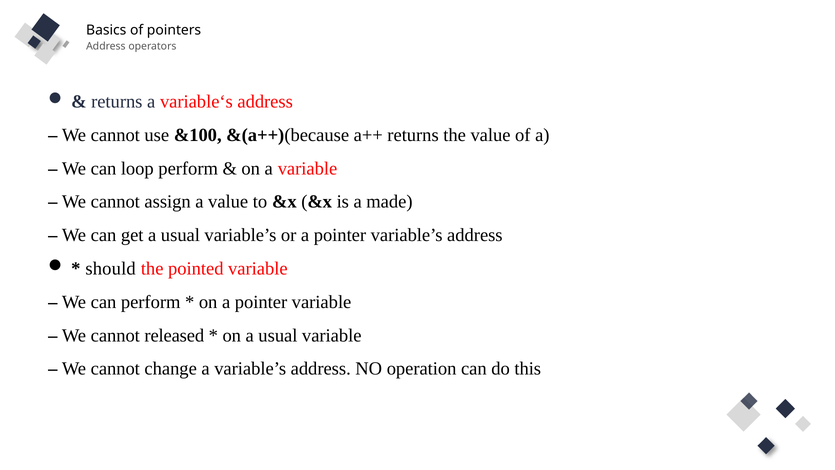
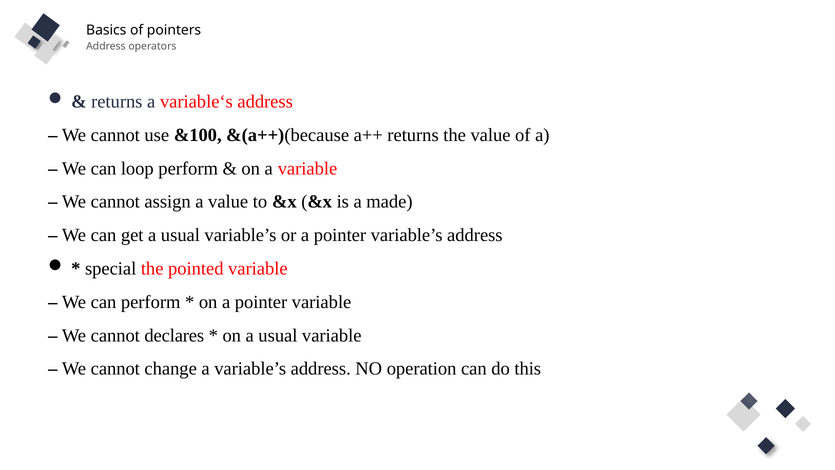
should: should -> special
released: released -> declares
